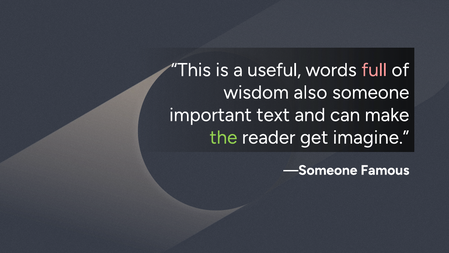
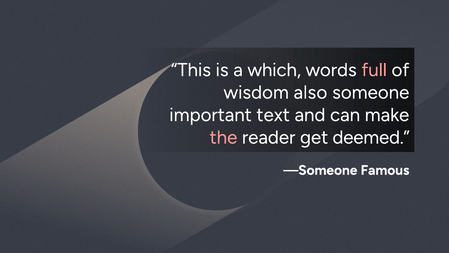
useful: useful -> which
the colour: light green -> pink
imagine: imagine -> deemed
